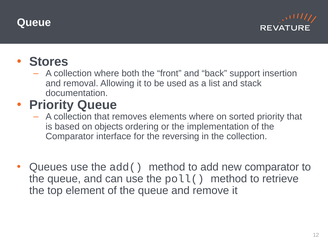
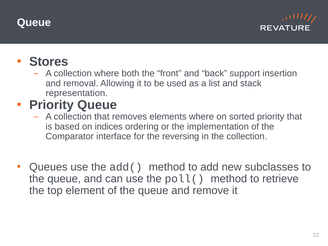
documentation: documentation -> representation
objects: objects -> indices
new comparator: comparator -> subclasses
